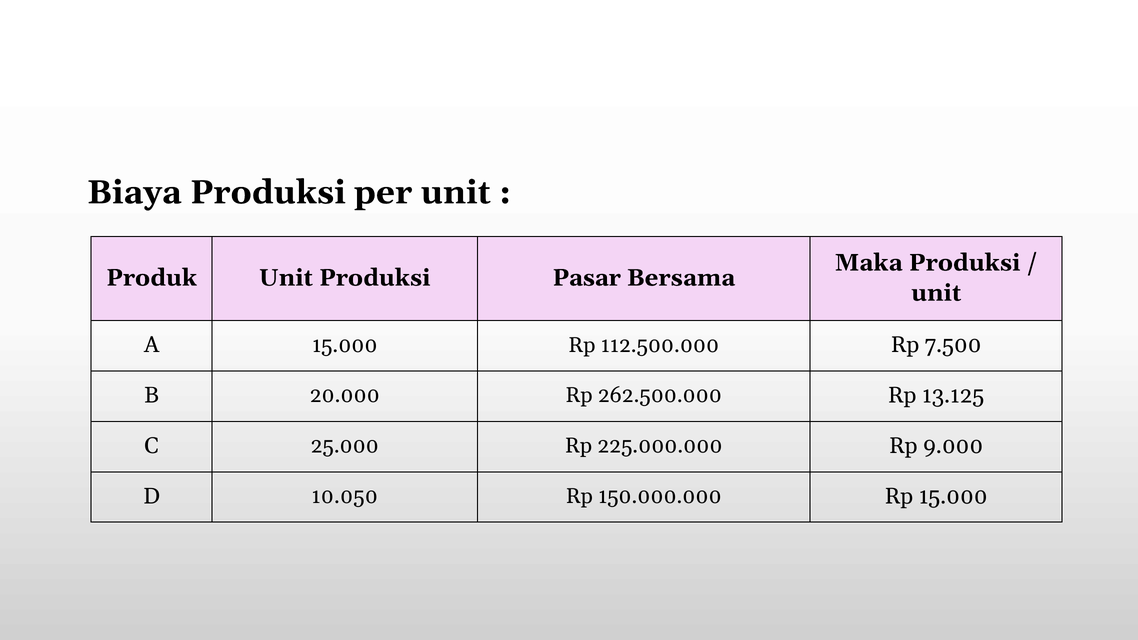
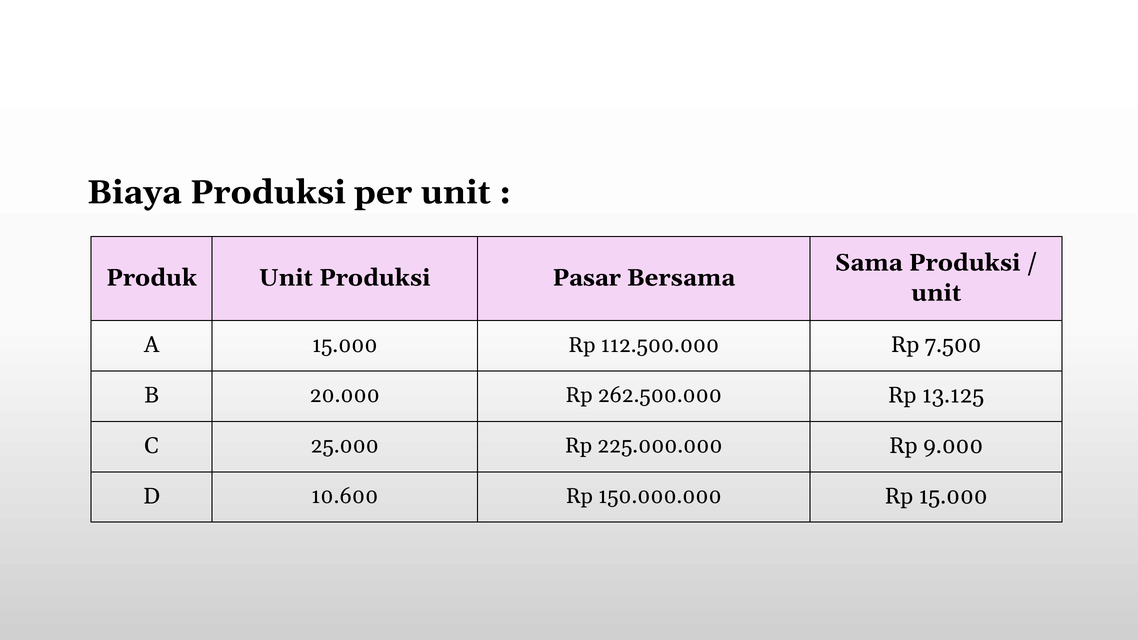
Maka: Maka -> Sama
10.050: 10.050 -> 10.600
